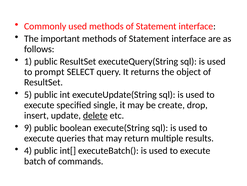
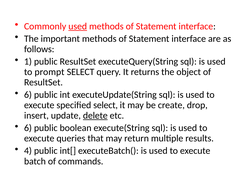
used at (78, 26) underline: none -> present
5 at (28, 94): 5 -> 6
specified single: single -> select
9 at (28, 127): 9 -> 6
